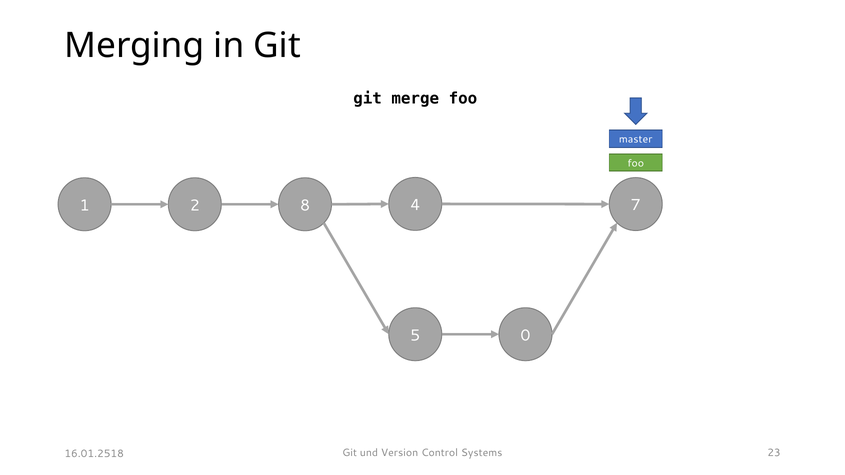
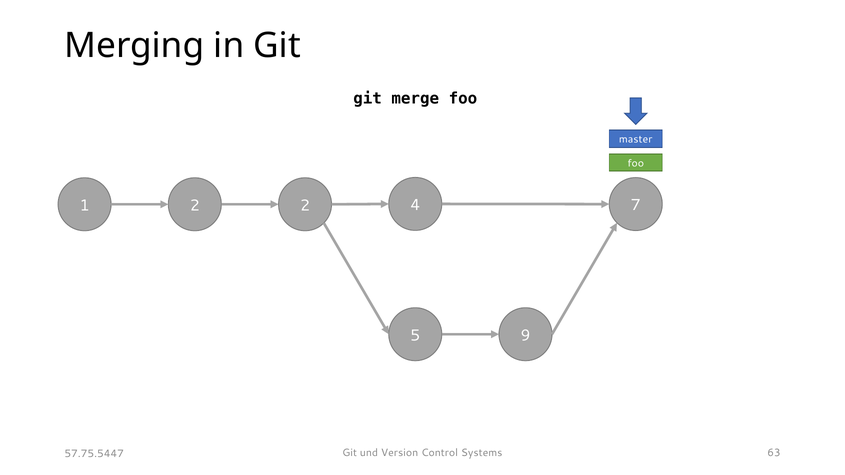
2 8: 8 -> 2
0: 0 -> 9
23: 23 -> 63
16.01.2518: 16.01.2518 -> 57.75.5447
